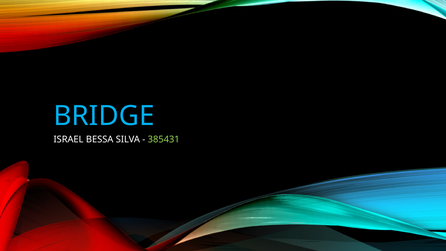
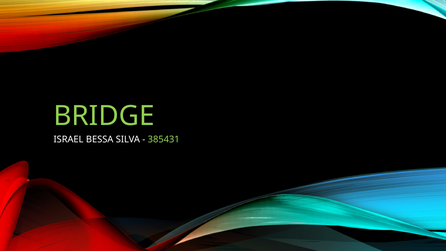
BRIDGE colour: light blue -> light green
